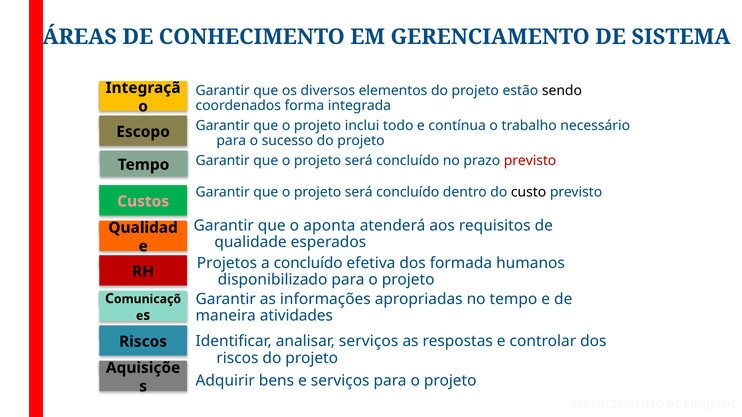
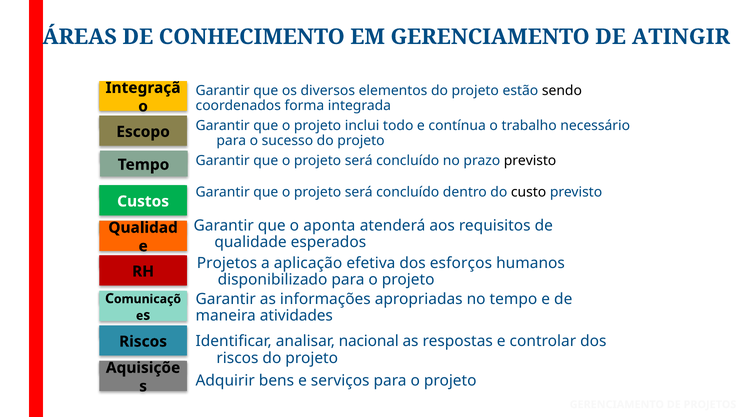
SISTEMA: SISTEMA -> ATINGIR
previsto at (530, 161) colour: red -> black
Custos colour: pink -> white
a concluído: concluído -> aplicação
formada: formada -> esforços
analisar serviços: serviços -> nacional
